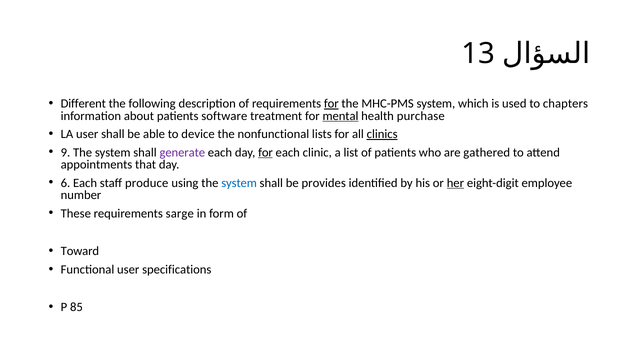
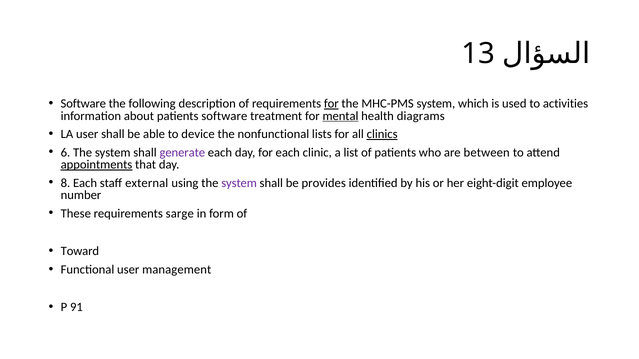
Different at (83, 104): Different -> Software
chapters: chapters -> activities
purchase: purchase -> diagrams
9: 9 -> 6
for at (265, 153) underline: present -> none
gathered: gathered -> between
appointments underline: none -> present
6: 6 -> 8
produce: produce -> external
system at (239, 183) colour: blue -> purple
her underline: present -> none
specifications: specifications -> management
85: 85 -> 91
